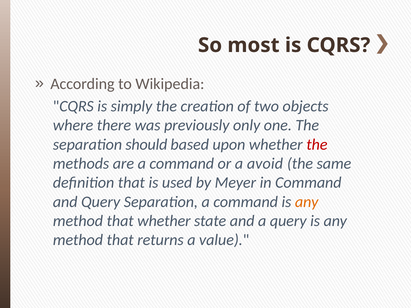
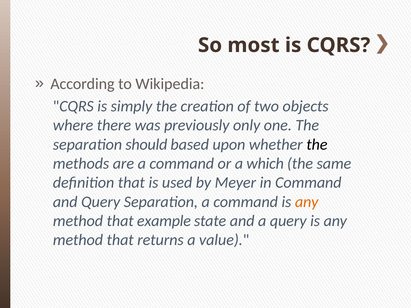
the at (317, 145) colour: red -> black
avoid: avoid -> which
that whether: whether -> example
